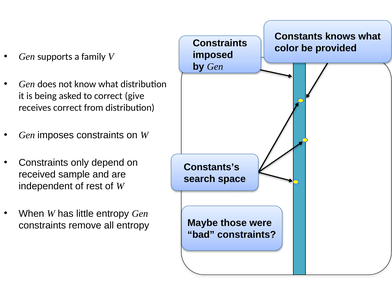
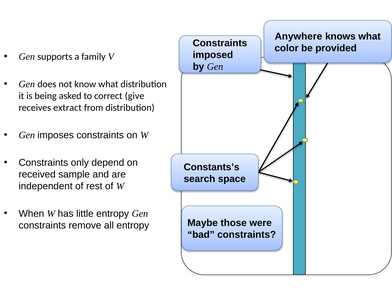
Constants: Constants -> Anywhere
receives correct: correct -> extract
